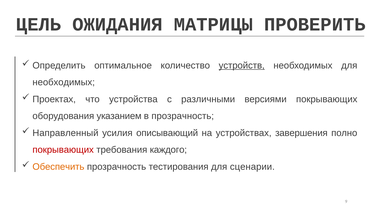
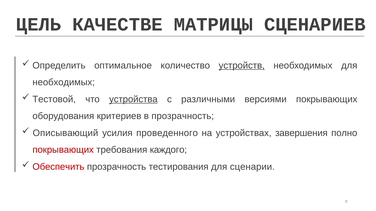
ОЖИДАНИЯ: ОЖИДАНИЯ -> КАЧЕСТВЕ
ПРОВЕРИТЬ: ПРОВЕРИТЬ -> СЦЕНАРИЕВ
Проектах: Проектах -> Тестовой
устройства underline: none -> present
указанием: указанием -> критериев
Направленный: Направленный -> Описывающий
описывающий: описывающий -> проведенного
Обеспечить colour: orange -> red
